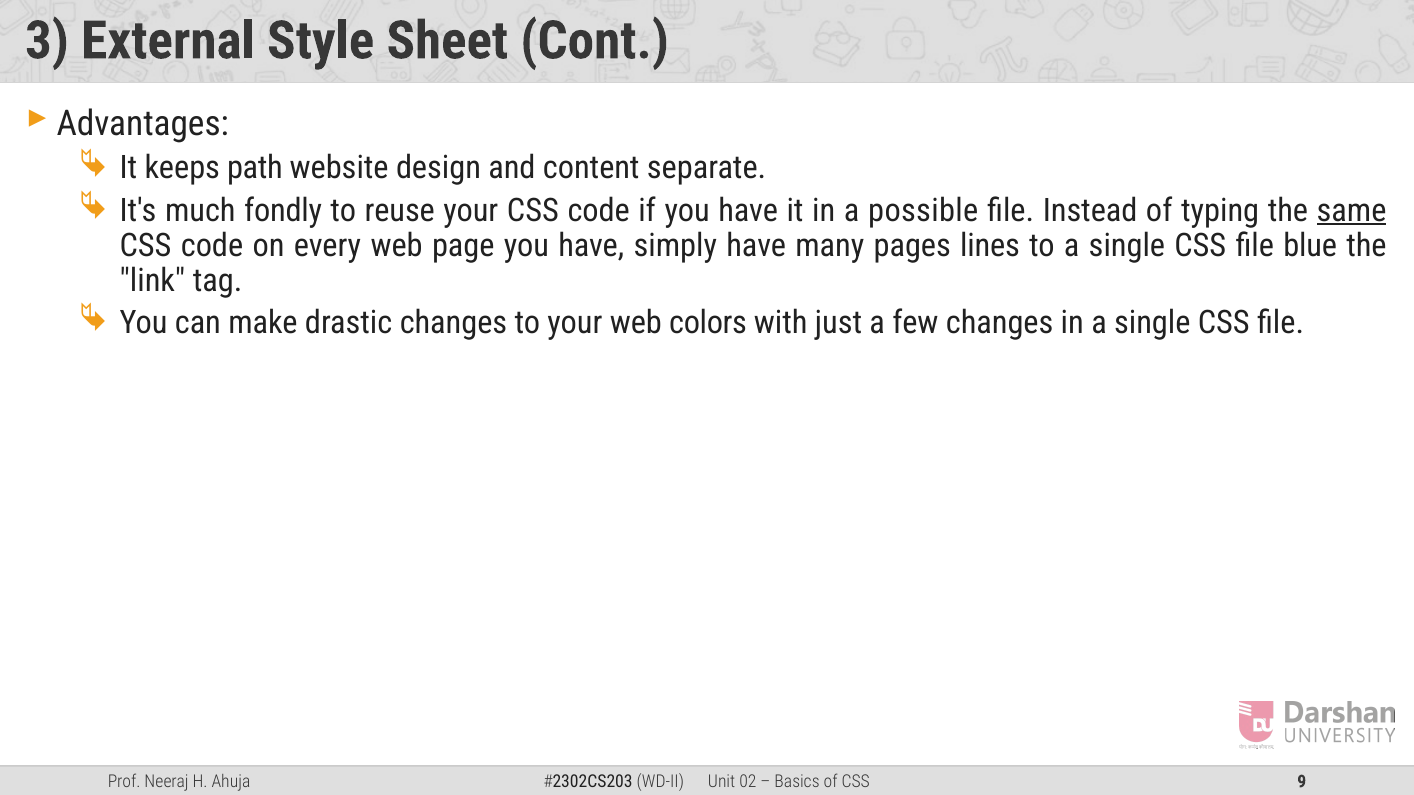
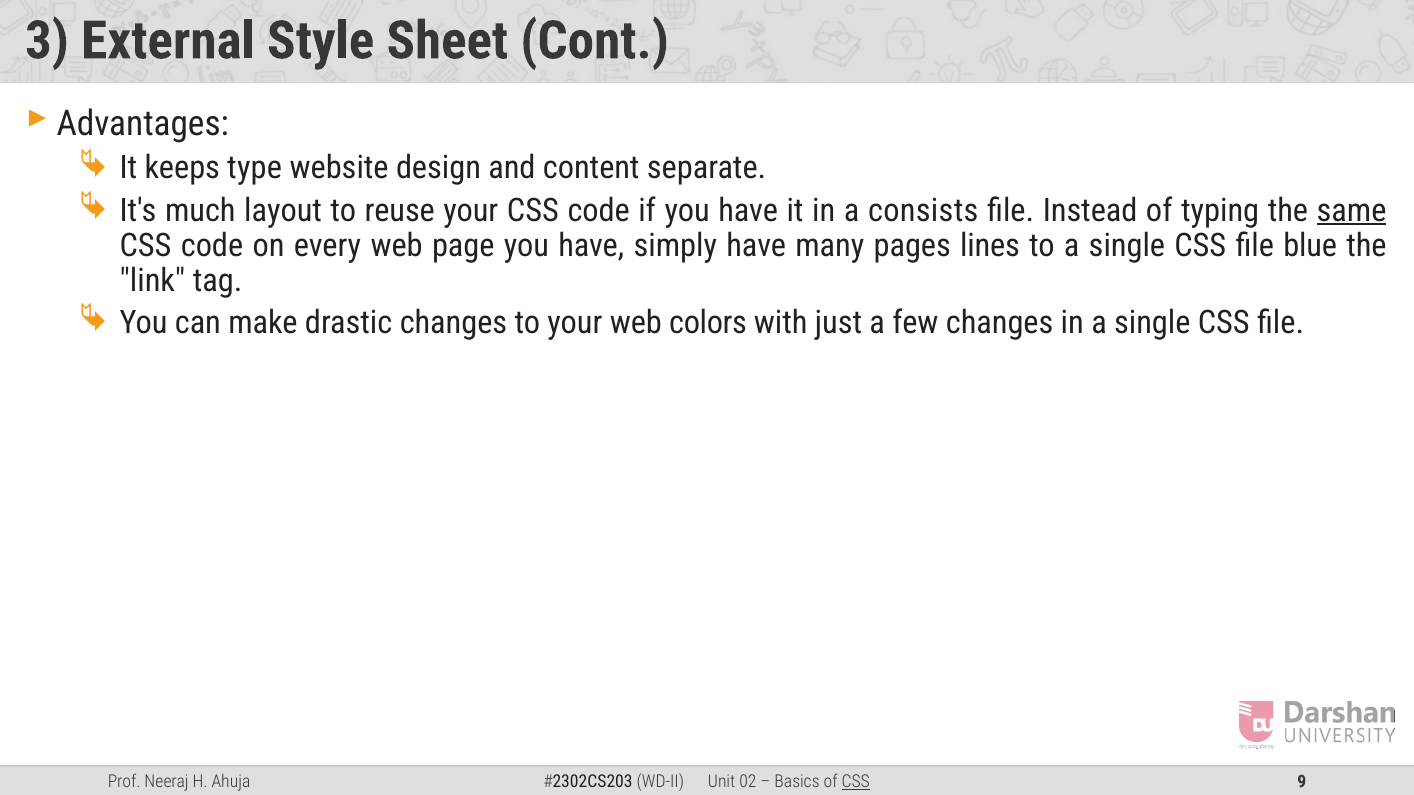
path: path -> type
fondly: fondly -> layout
possible: possible -> consists
CSS at (856, 782) underline: none -> present
